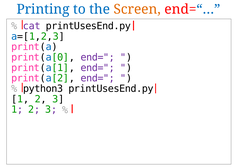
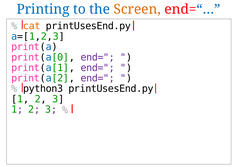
cat colour: purple -> orange
